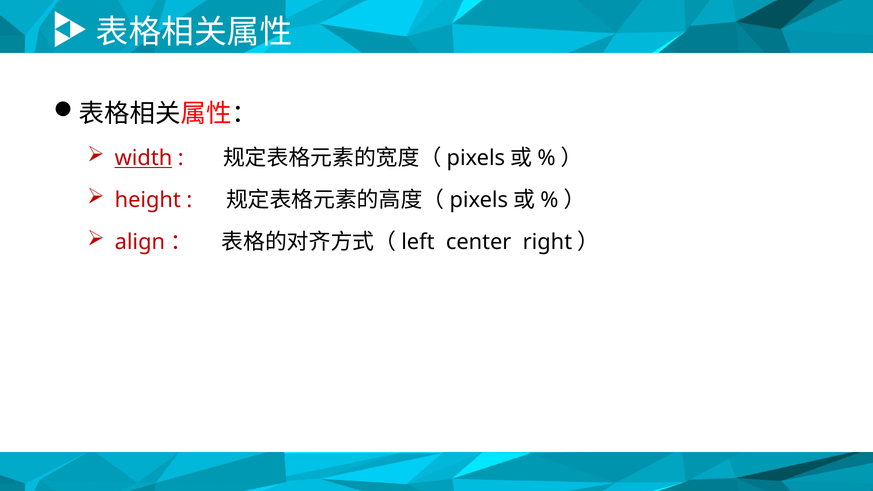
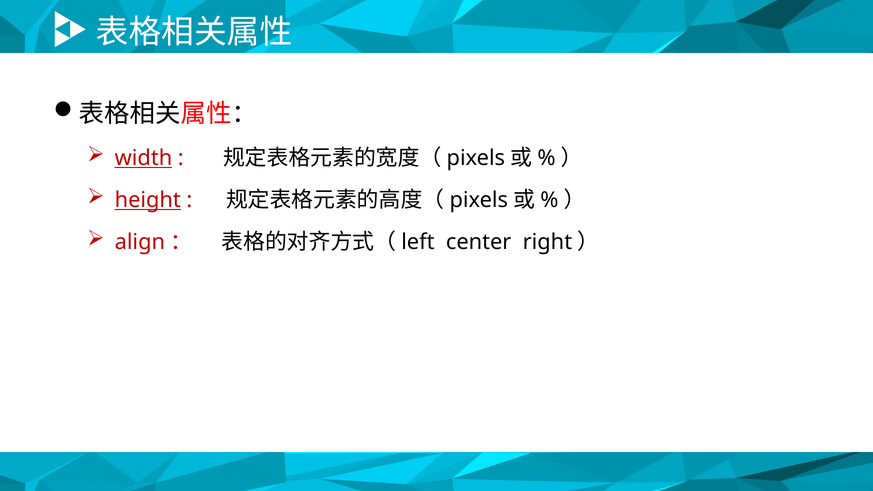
height underline: none -> present
